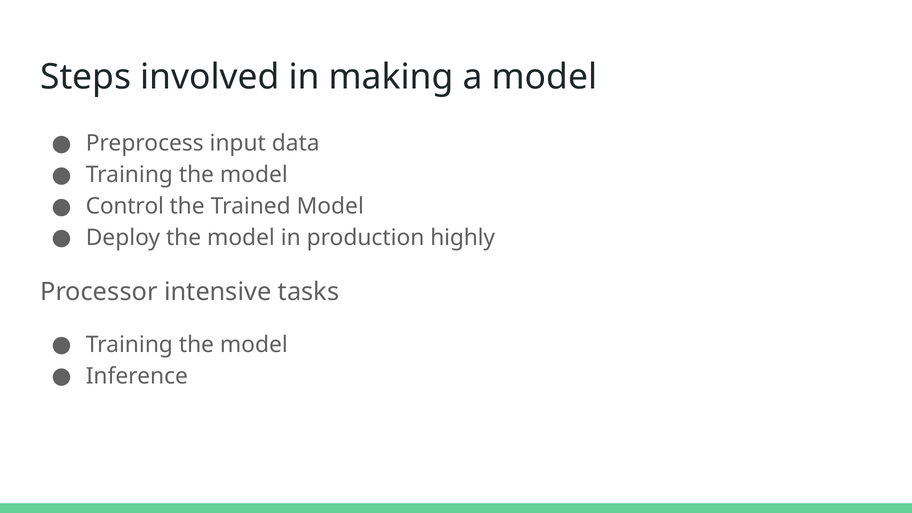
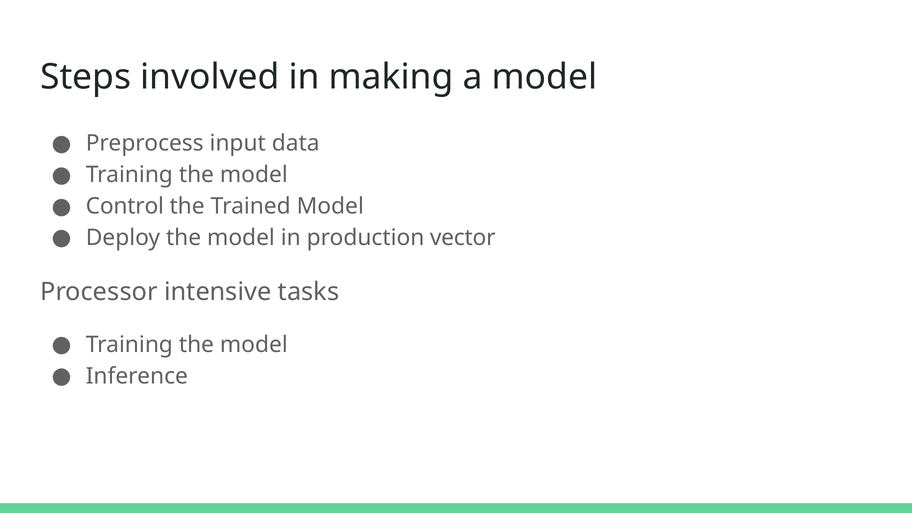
highly: highly -> vector
